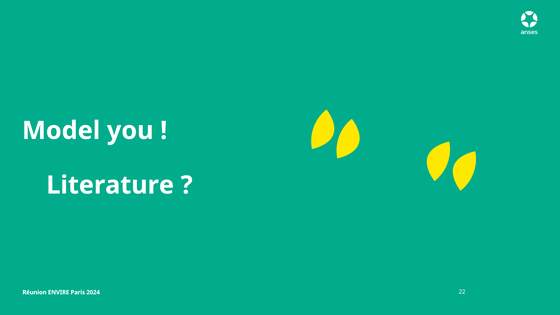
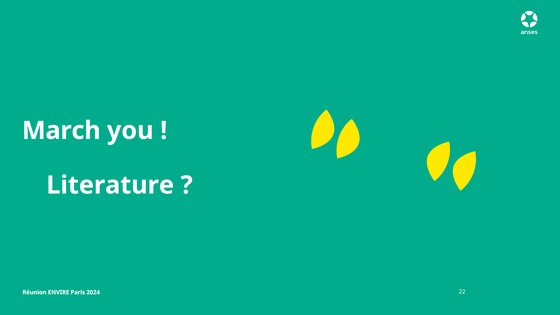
Model: Model -> March
